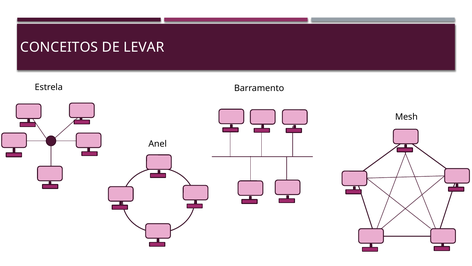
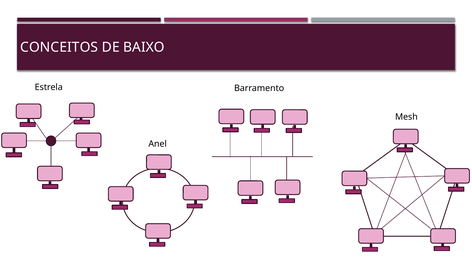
LEVAR: LEVAR -> BAIXO
